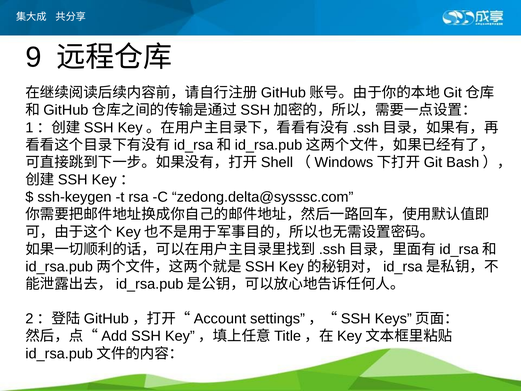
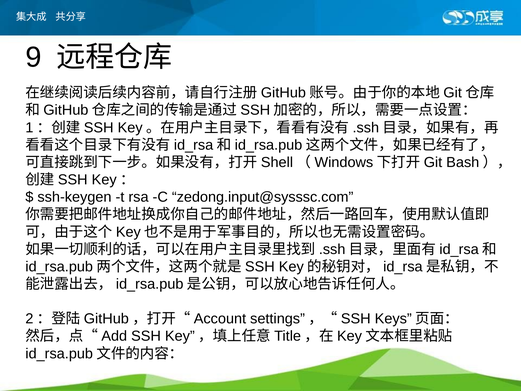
zedong.delta@sysssc.com: zedong.delta@sysssc.com -> zedong.input@sysssc.com
